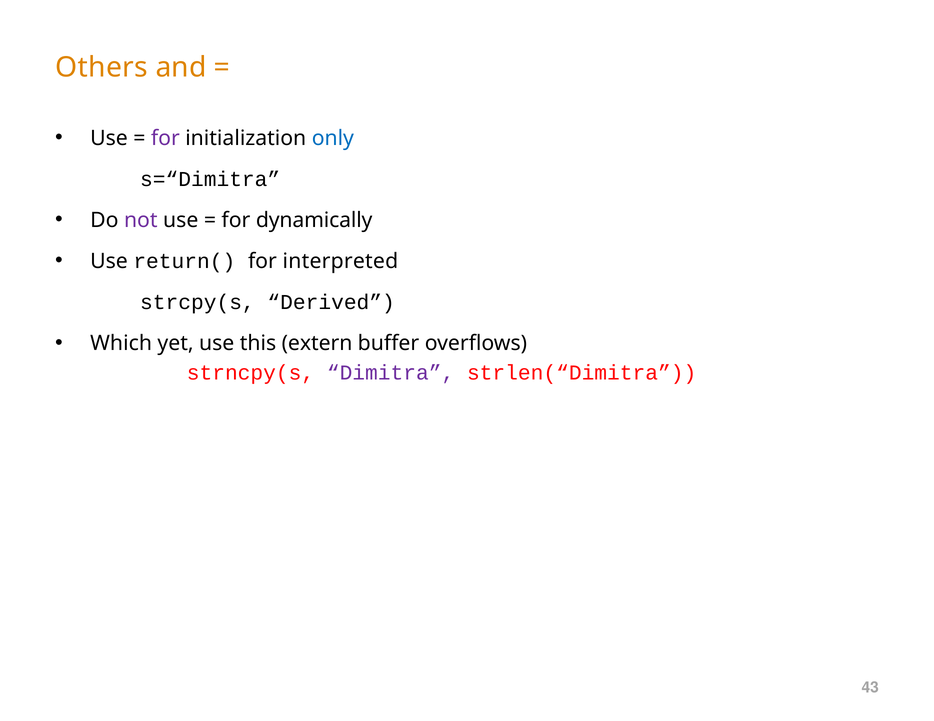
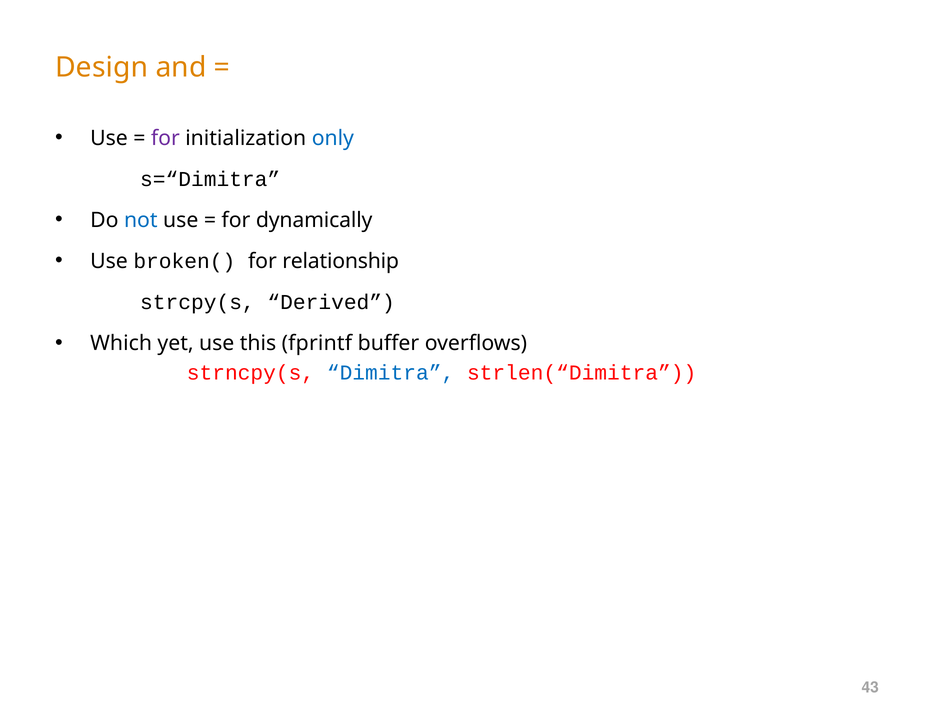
Others: Others -> Design
not colour: purple -> blue
return(: return( -> broken(
interpreted: interpreted -> relationship
extern: extern -> fprintf
Dimitra colour: purple -> blue
